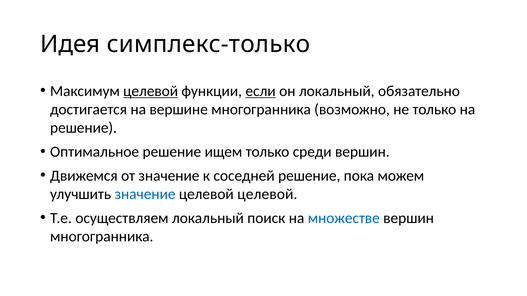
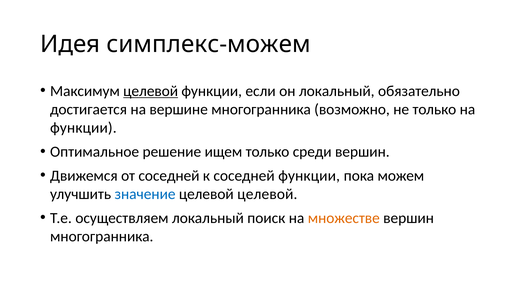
симплекс-только: симплекс-только -> симплекс-можем
если underline: present -> none
решение at (83, 128): решение -> функции
от значение: значение -> соседней
соседней решение: решение -> функции
множестве colour: blue -> orange
